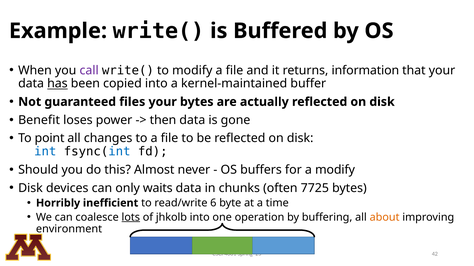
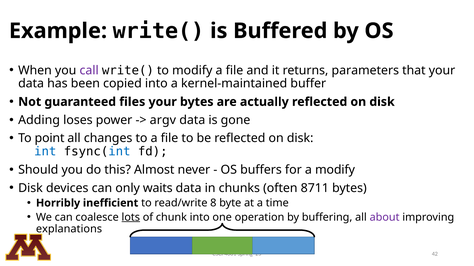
information: information -> parameters
has underline: present -> none
Benefit: Benefit -> Adding
then: then -> argv
7725: 7725 -> 8711
6: 6 -> 8
jhkolb: jhkolb -> chunk
about colour: orange -> purple
environment: environment -> explanations
